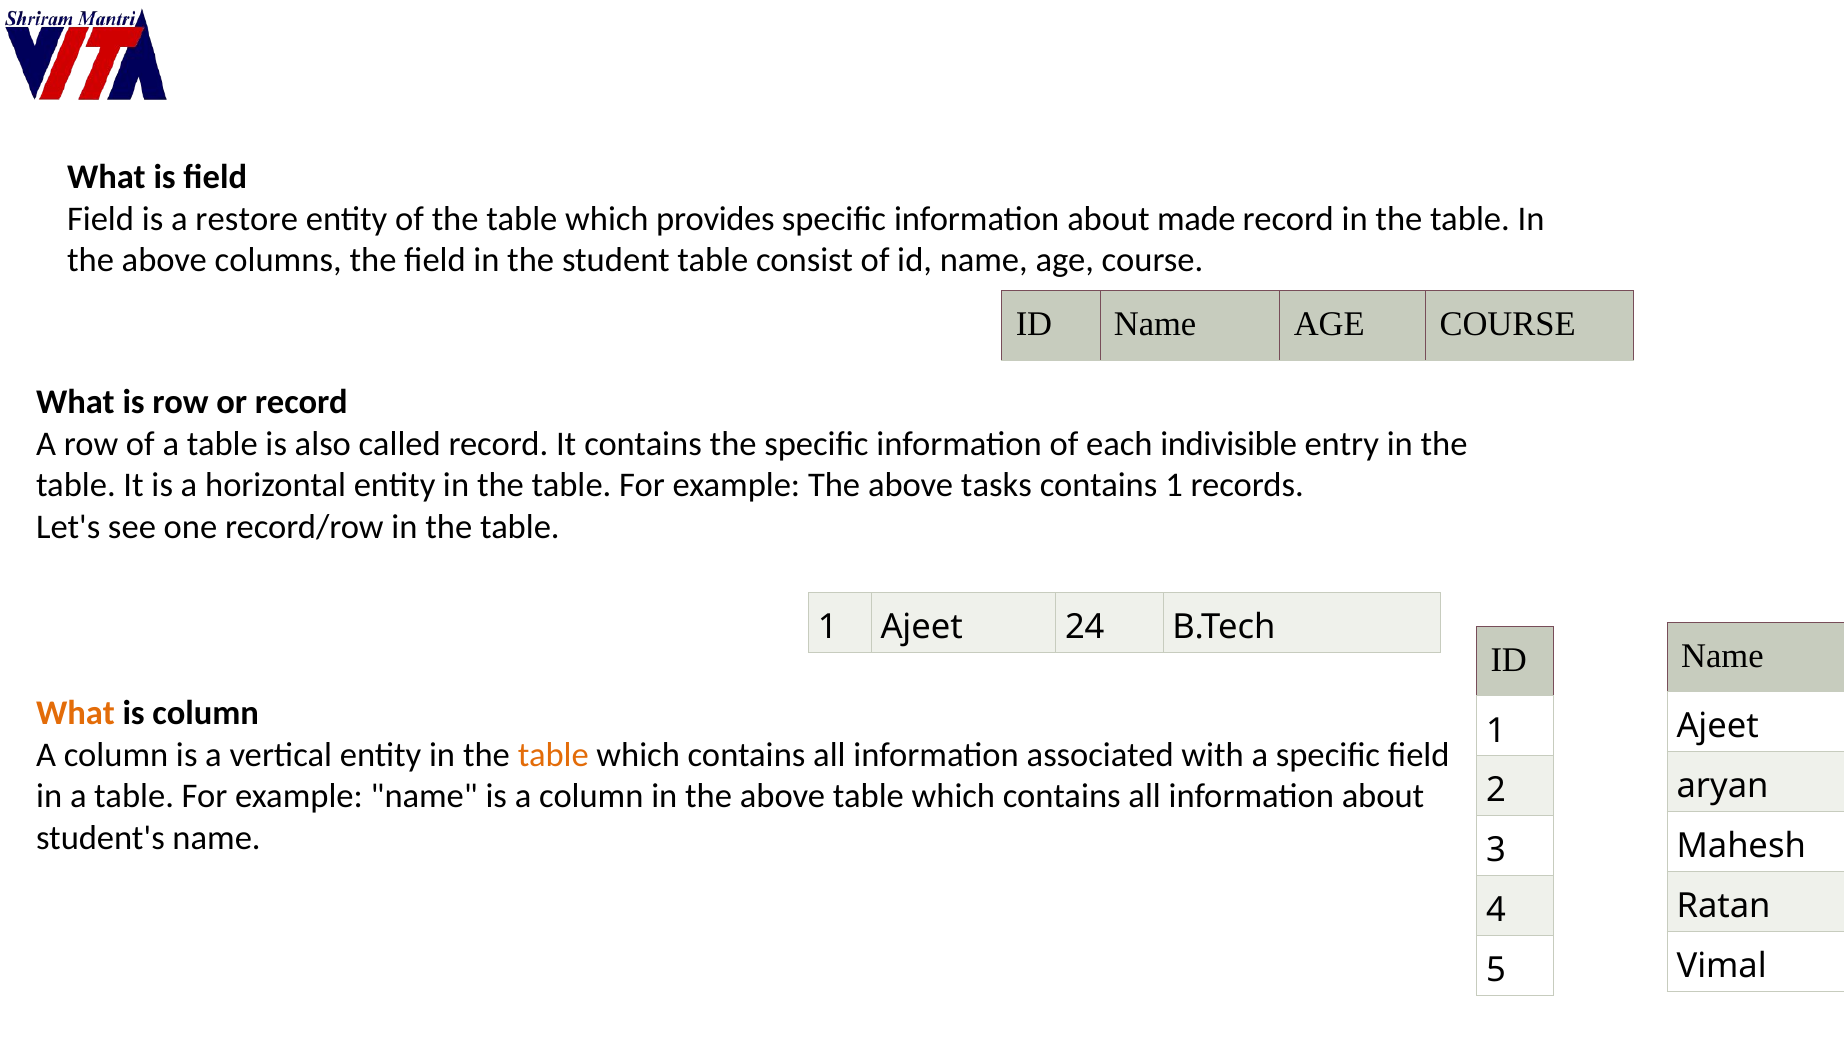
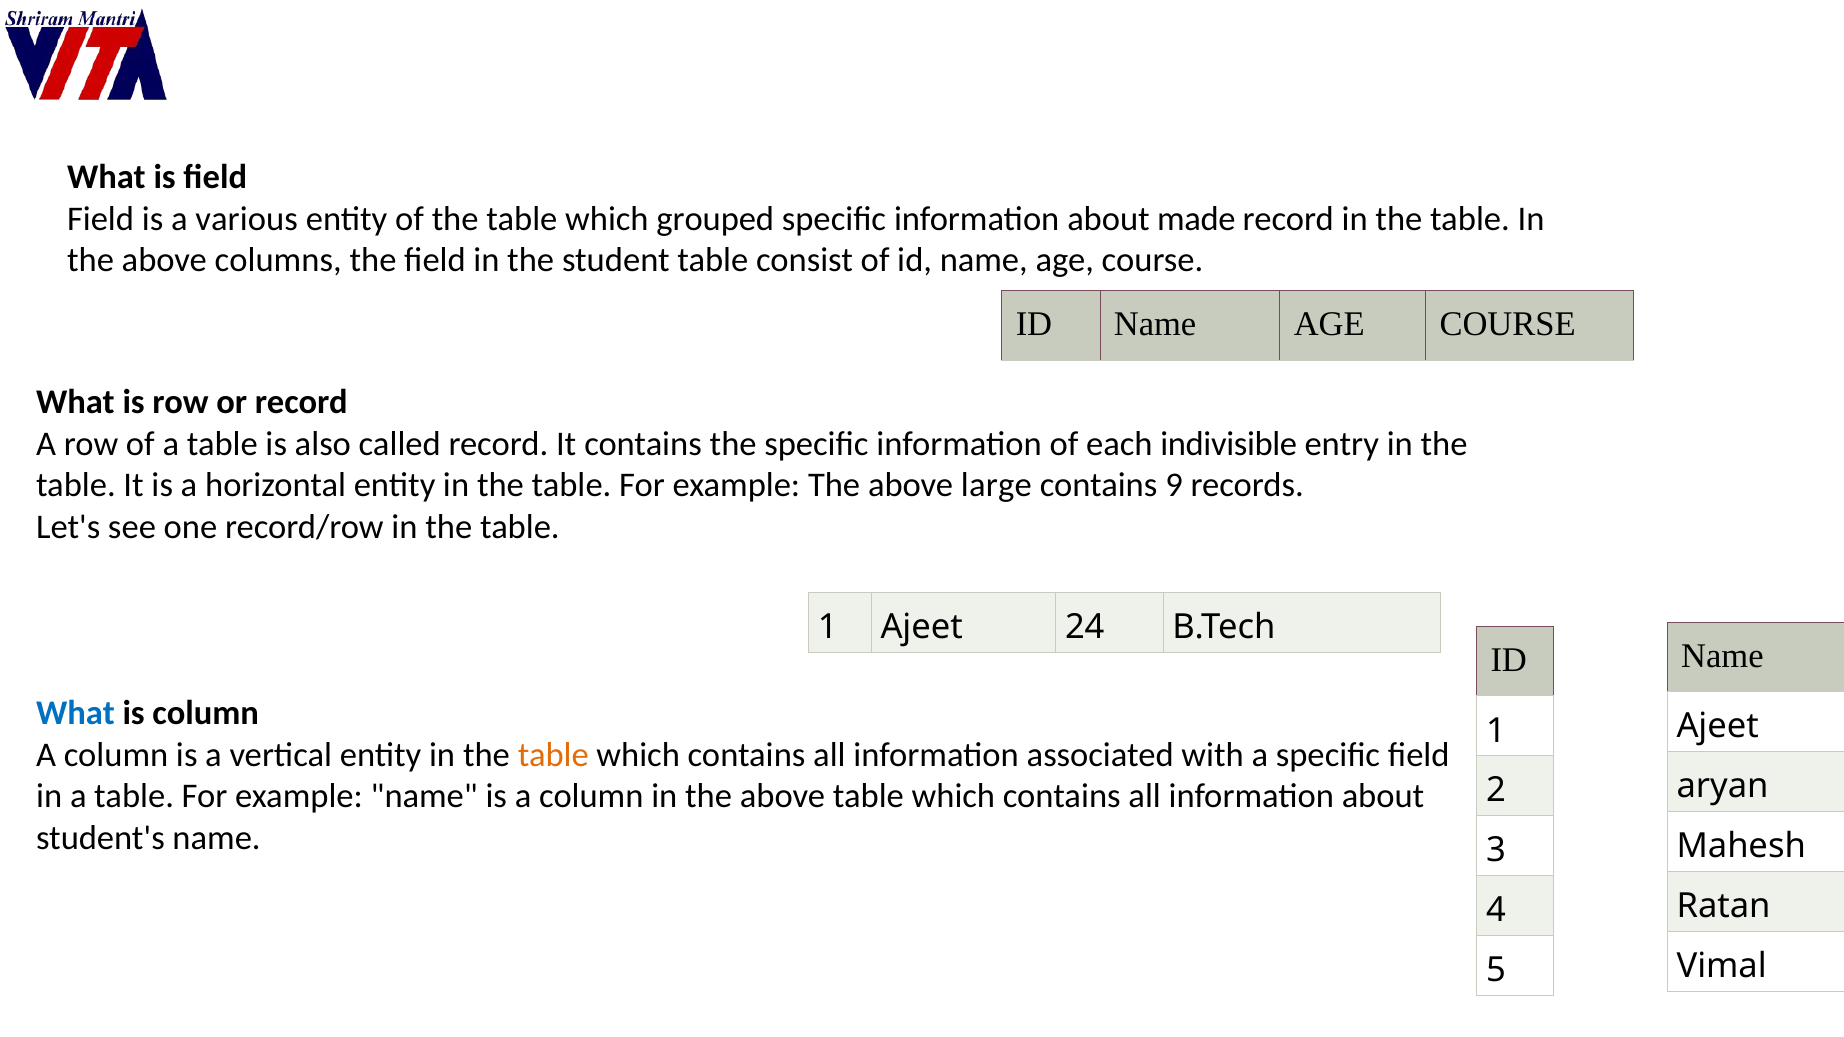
restore: restore -> various
provides: provides -> grouped
tasks: tasks -> large
contains 1: 1 -> 9
What at (76, 713) colour: orange -> blue
